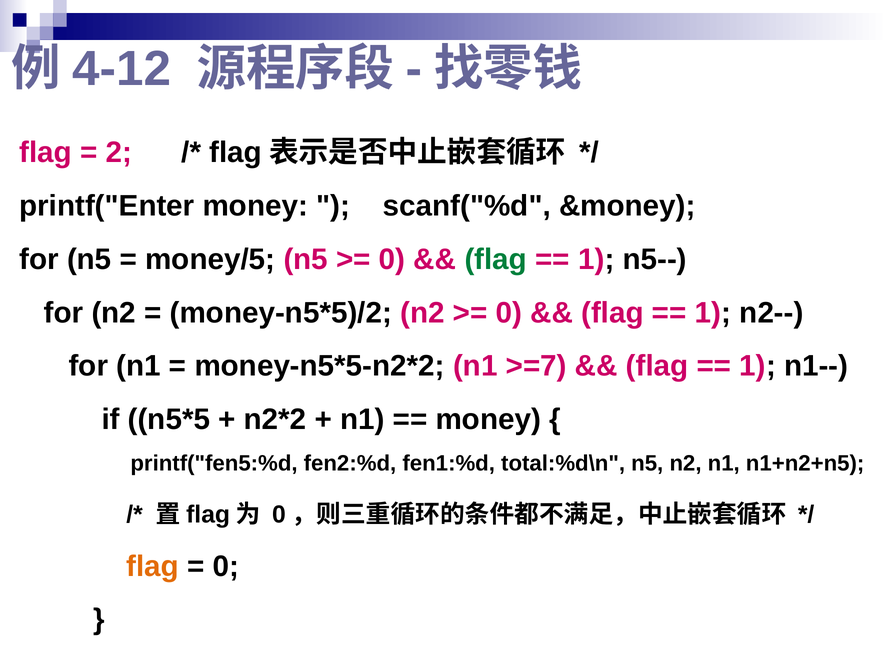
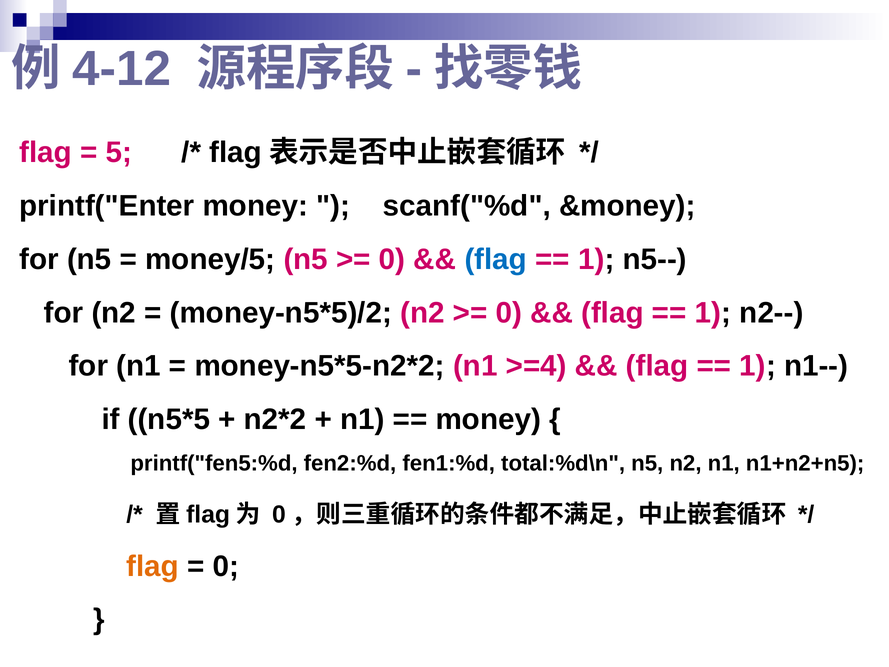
2: 2 -> 5
flag at (496, 259) colour: green -> blue
>=7: >=7 -> >=4
